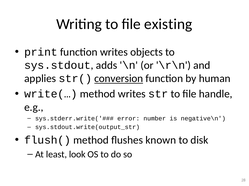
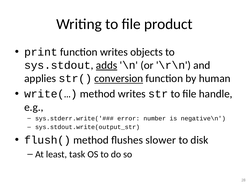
existing: existing -> product
adds underline: none -> present
known: known -> slower
look: look -> task
